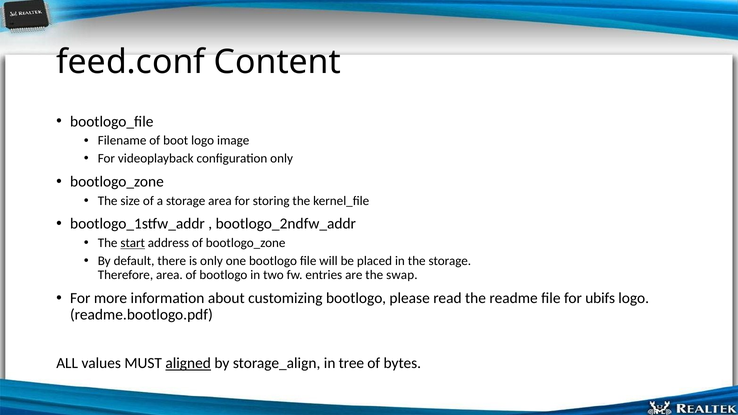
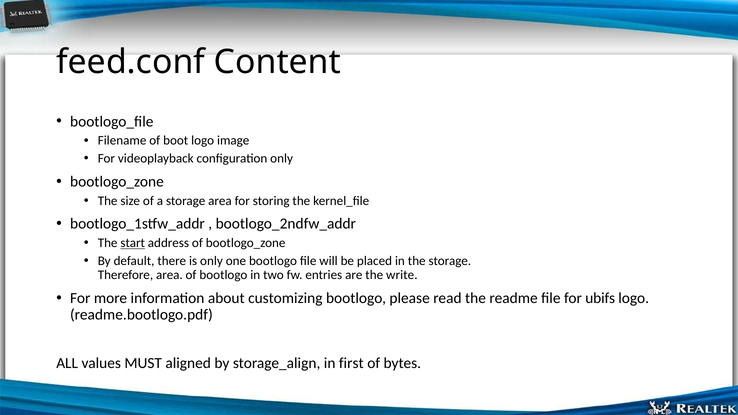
swap: swap -> write
aligned underline: present -> none
tree: tree -> first
